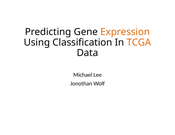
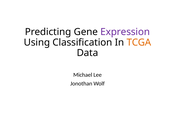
Expression colour: orange -> purple
